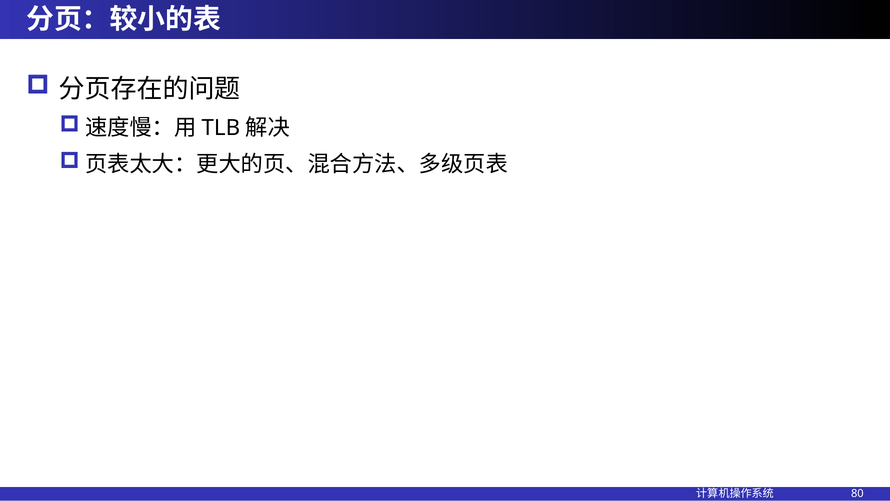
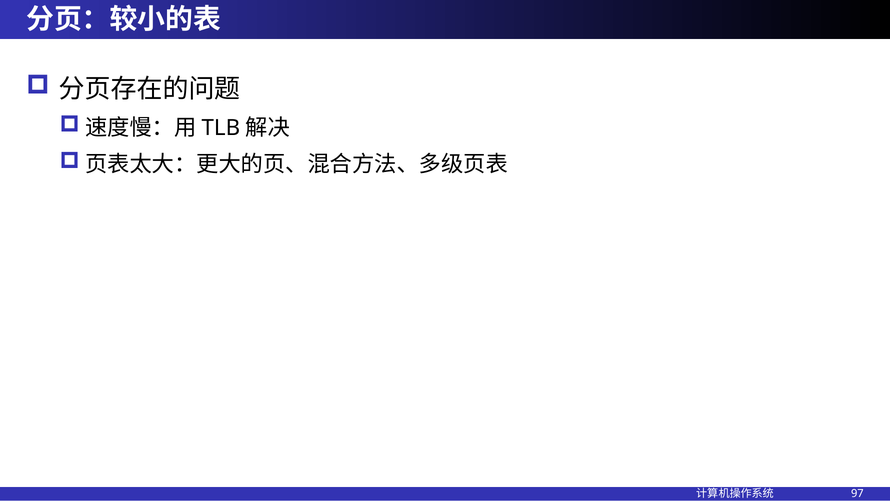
80: 80 -> 97
